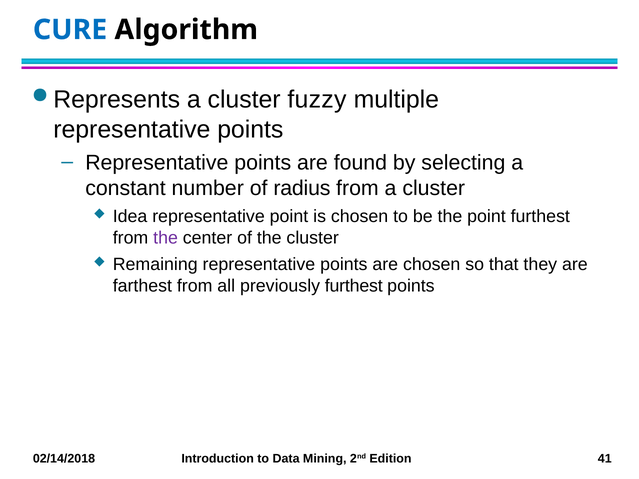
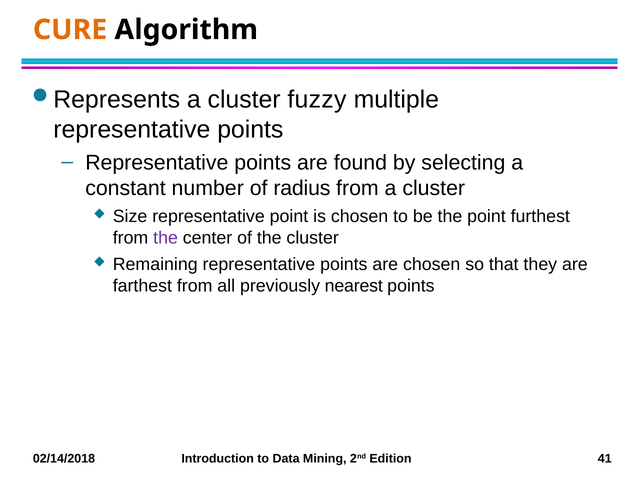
CURE colour: blue -> orange
Idea: Idea -> Size
previously furthest: furthest -> nearest
